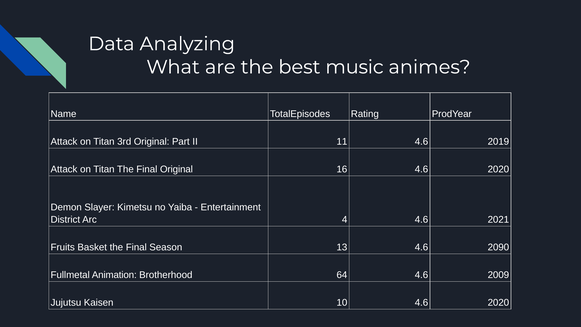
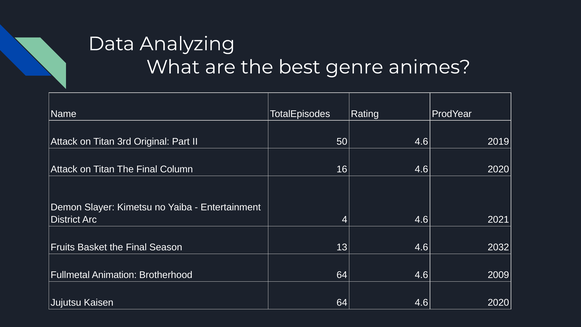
music: music -> genre
11: 11 -> 50
Final Original: Original -> Column
2090: 2090 -> 2032
Kaisen 10: 10 -> 64
